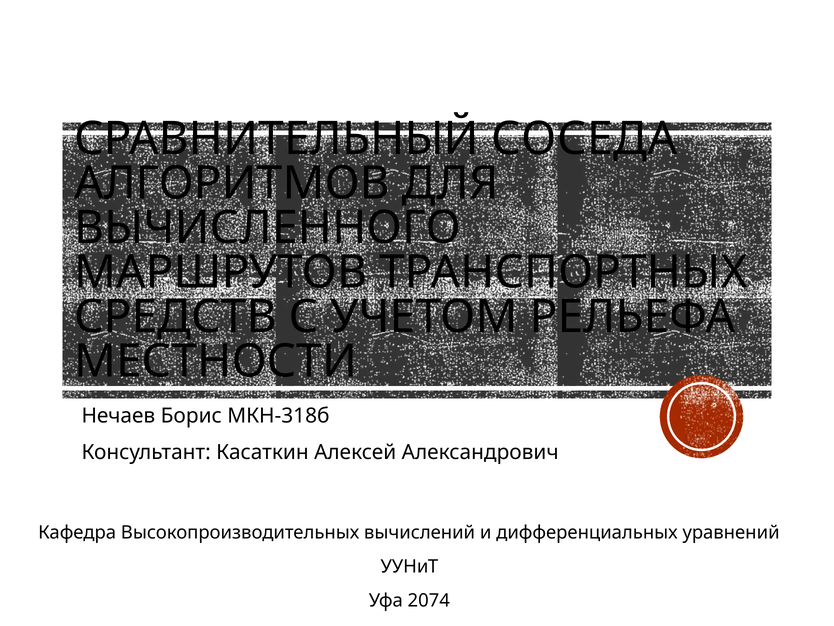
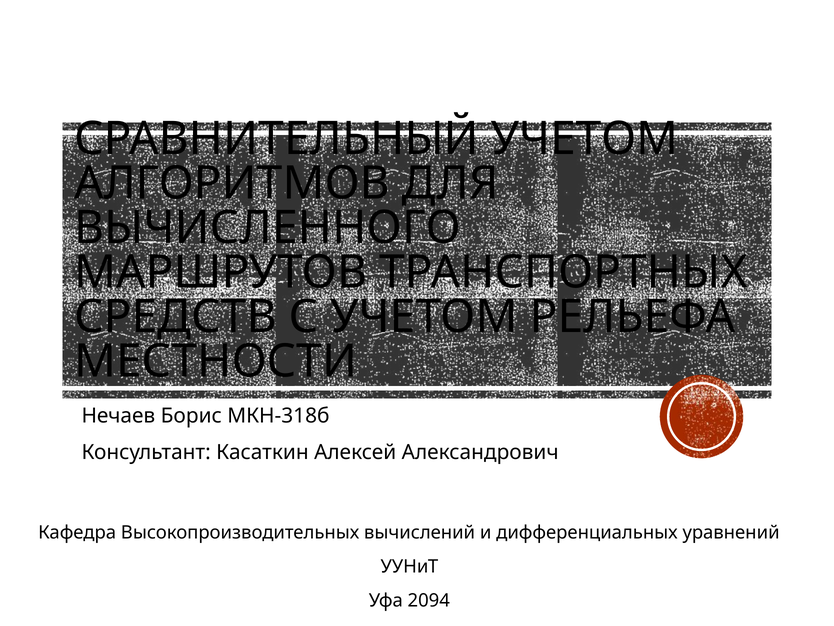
СРАВНИТЕЛЬНЫЙ СОСЕДА: СОСЕДА -> УЧЕТОМ
2074: 2074 -> 2094
